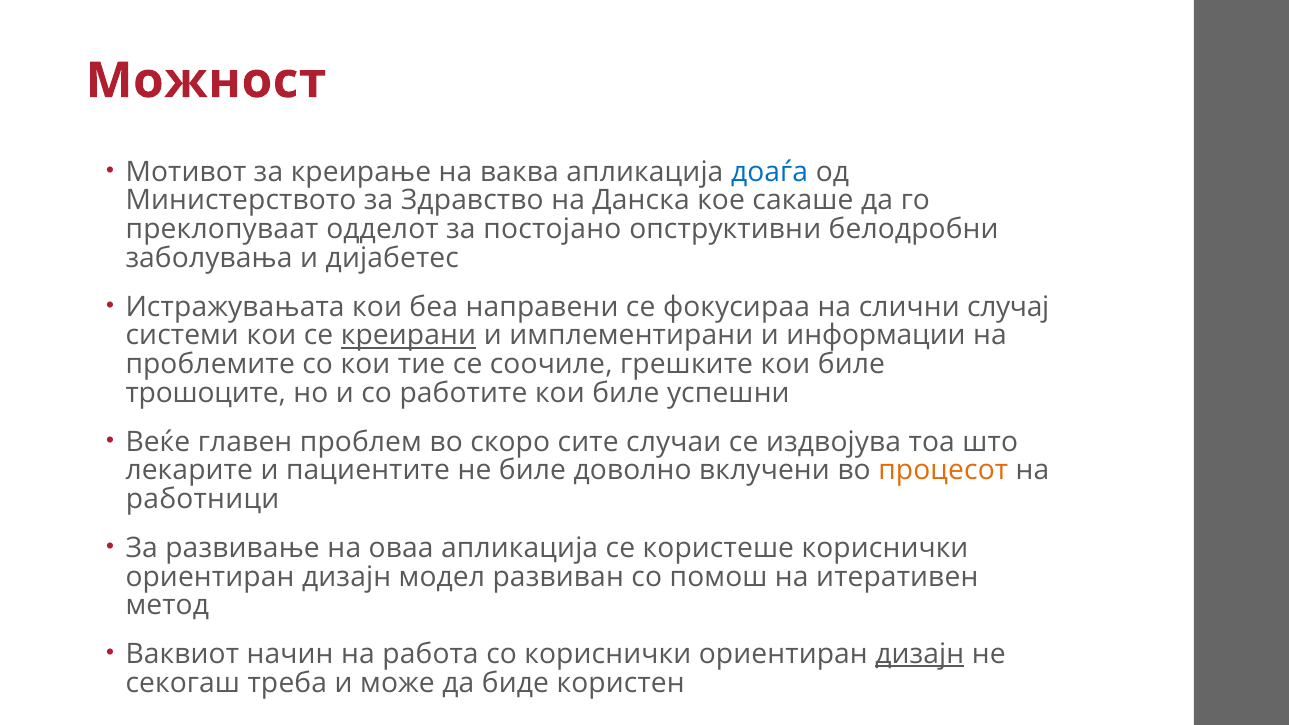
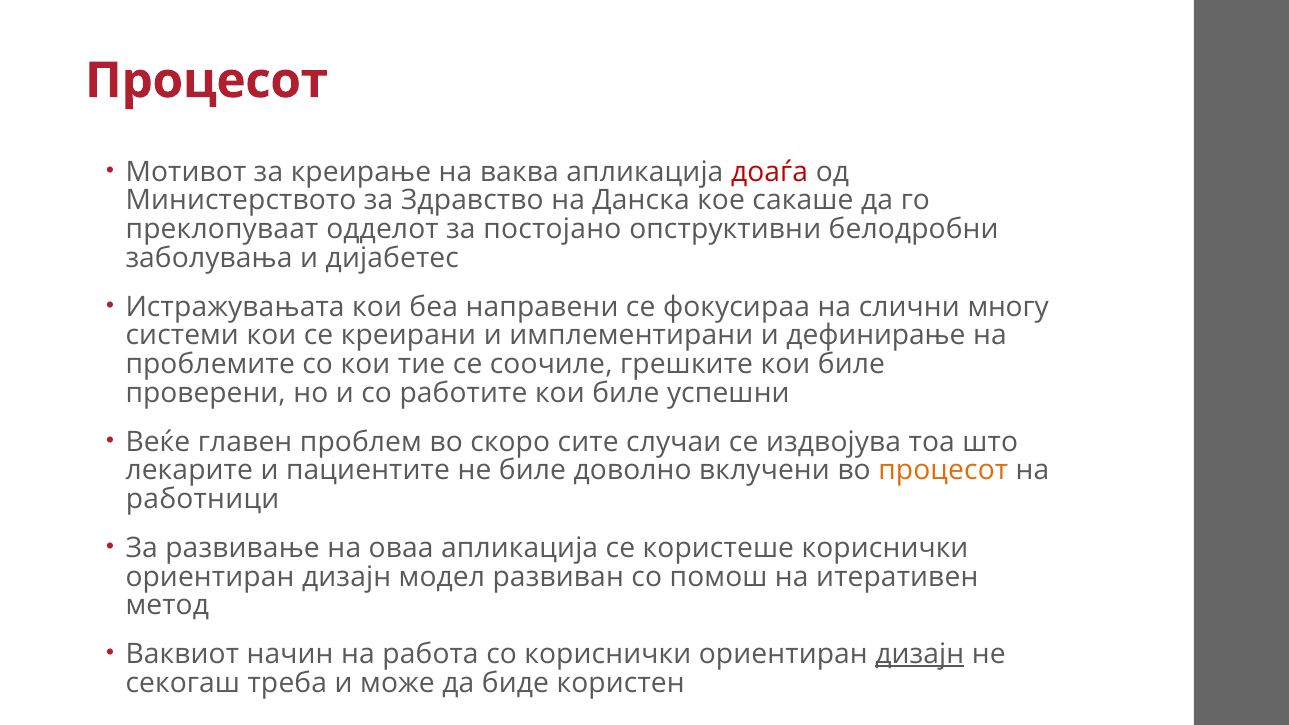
Можност at (206, 81): Можност -> Процесот
доаѓа colour: blue -> red
случај: случај -> многу
креирани underline: present -> none
информации: информации -> дефинирање
трошоците: трошоците -> проверени
